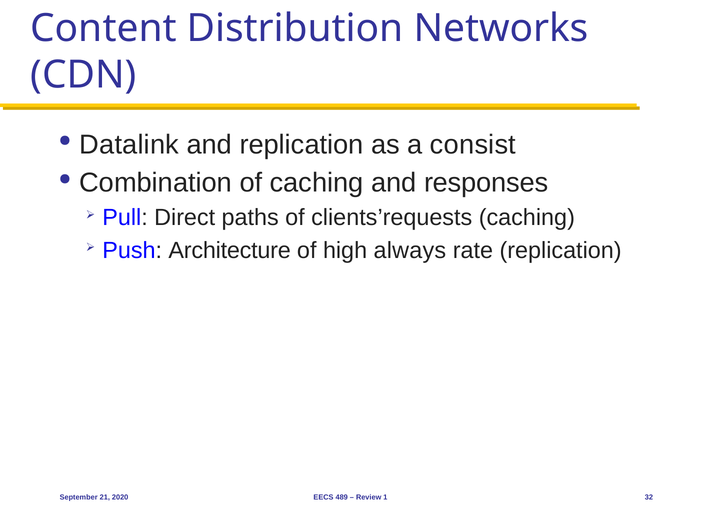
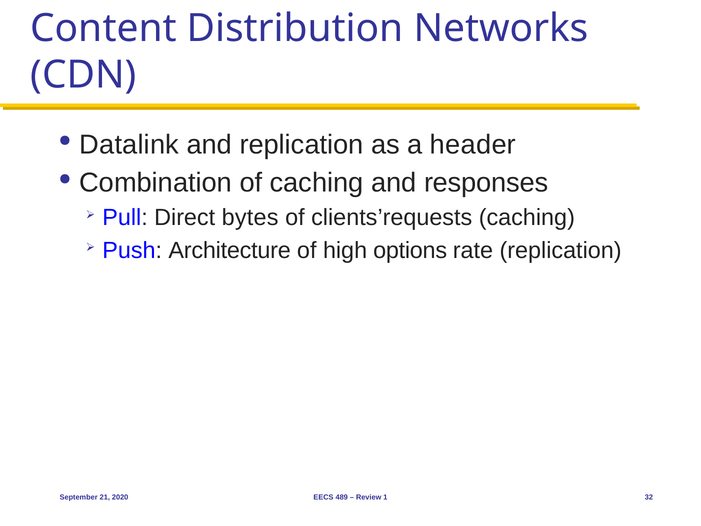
consist: consist -> header
paths: paths -> bytes
always: always -> options
